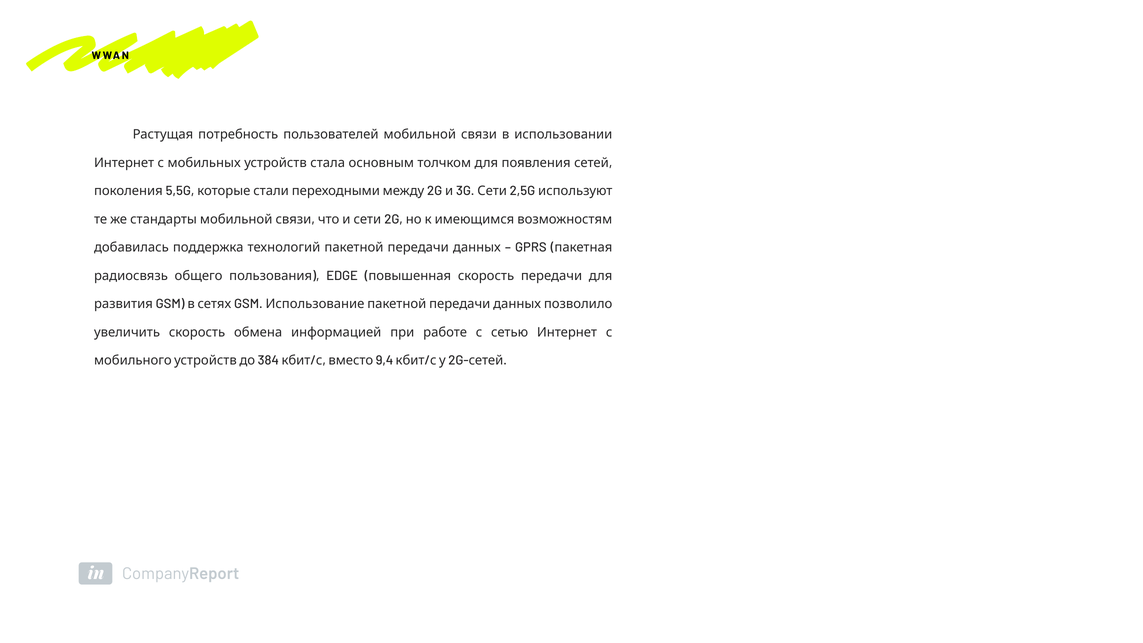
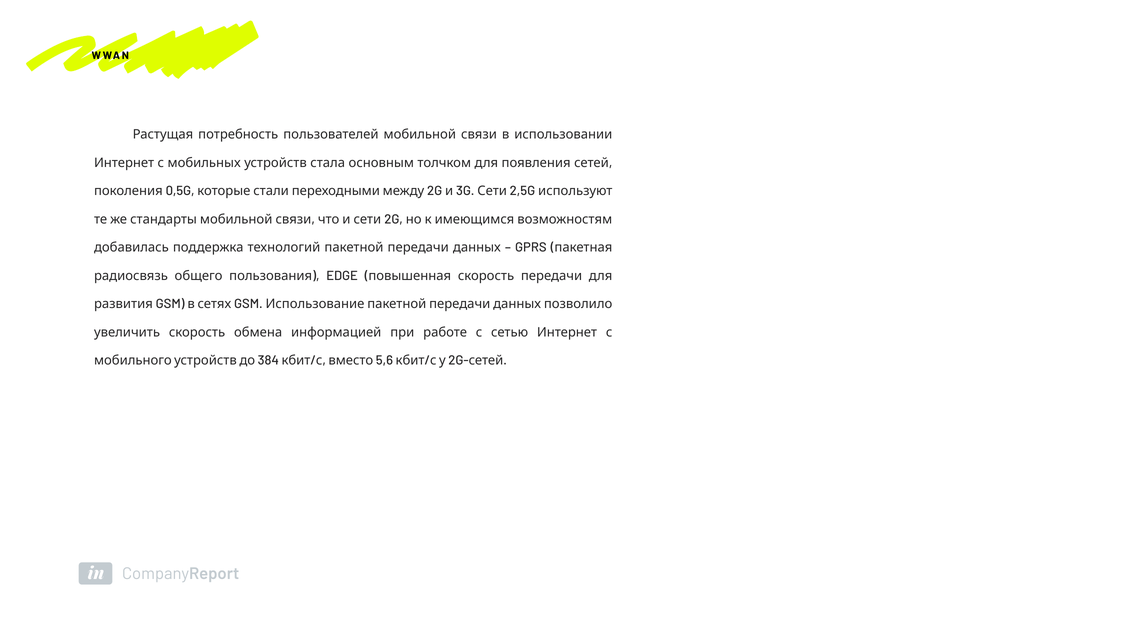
5,5G: 5,5G -> 0,5G
9,4: 9,4 -> 5,6
